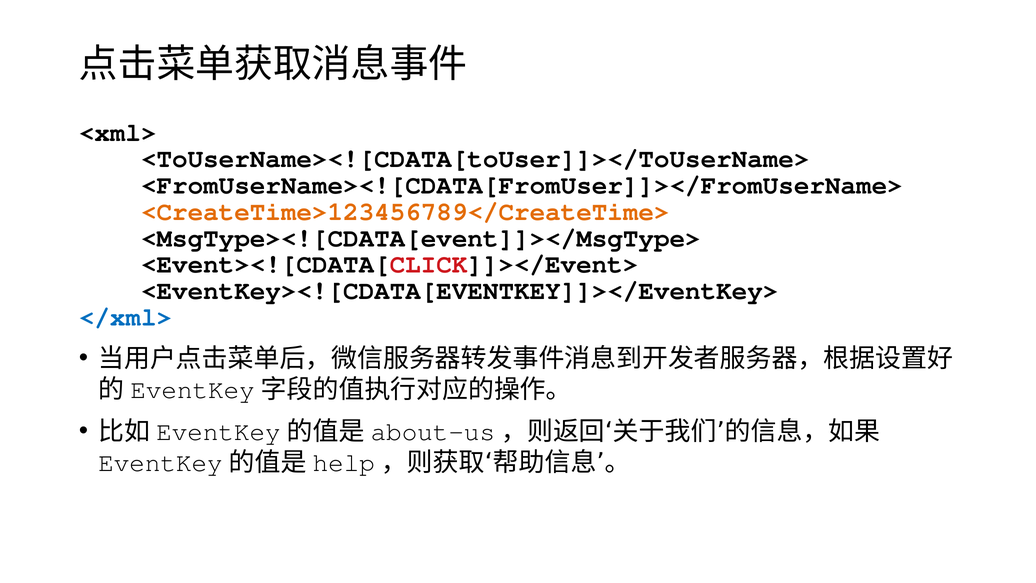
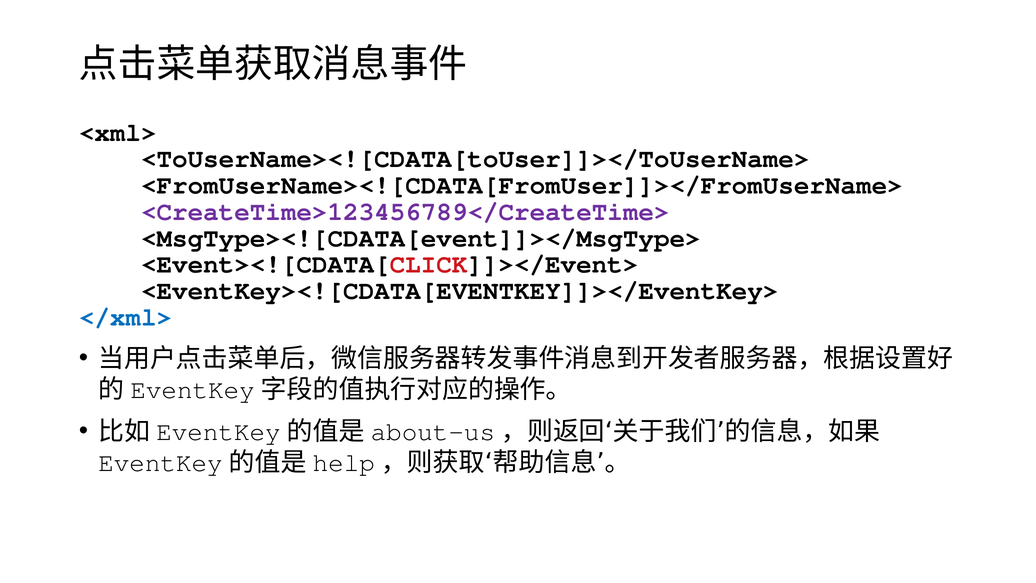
<CreateTime>123456789</CreateTime> colour: orange -> purple
